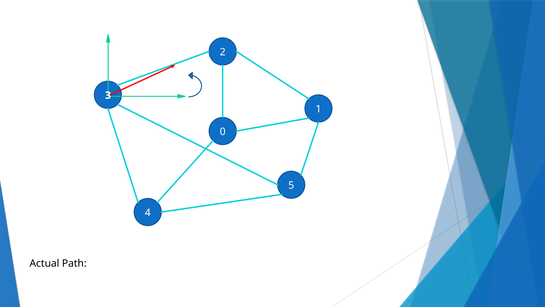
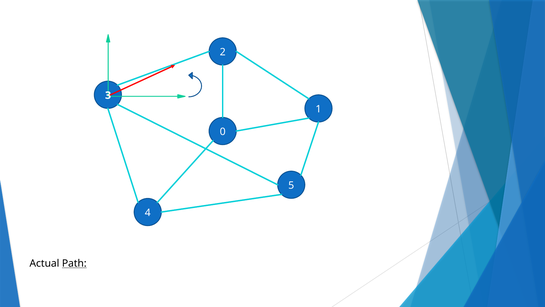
Path underline: none -> present
